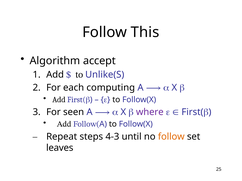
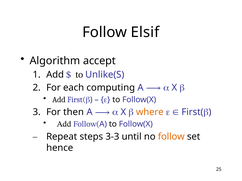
This: This -> Elsif
where colour: purple -> orange
seen: seen -> then
4-3: 4-3 -> 3-3
leaves: leaves -> hence
